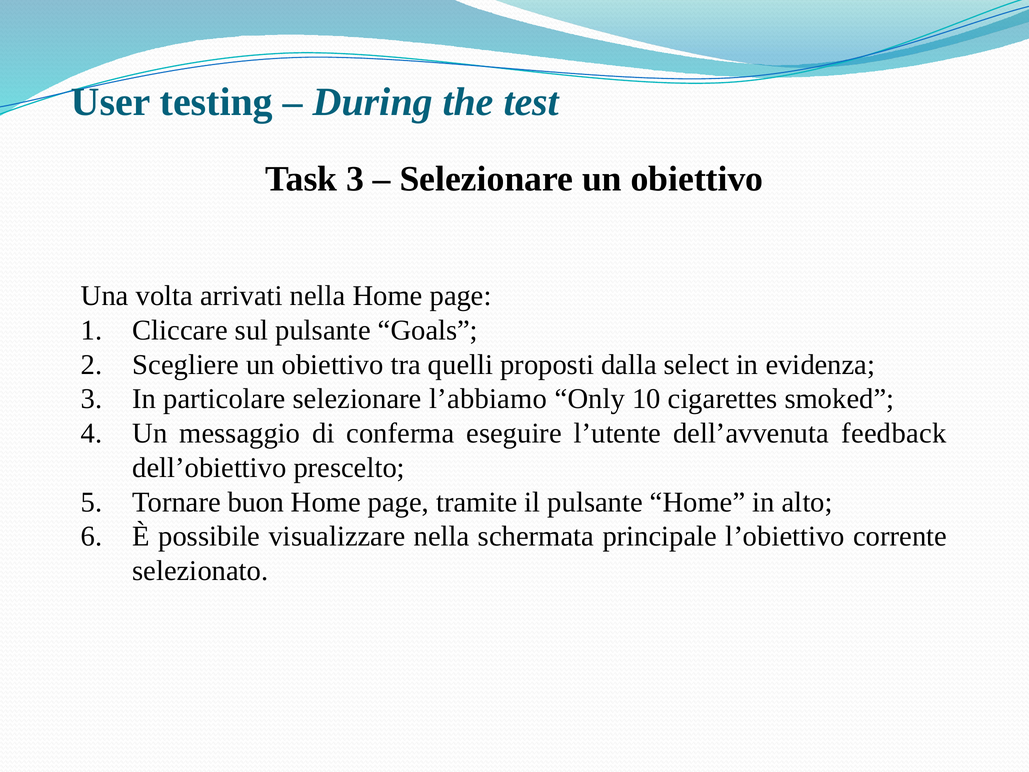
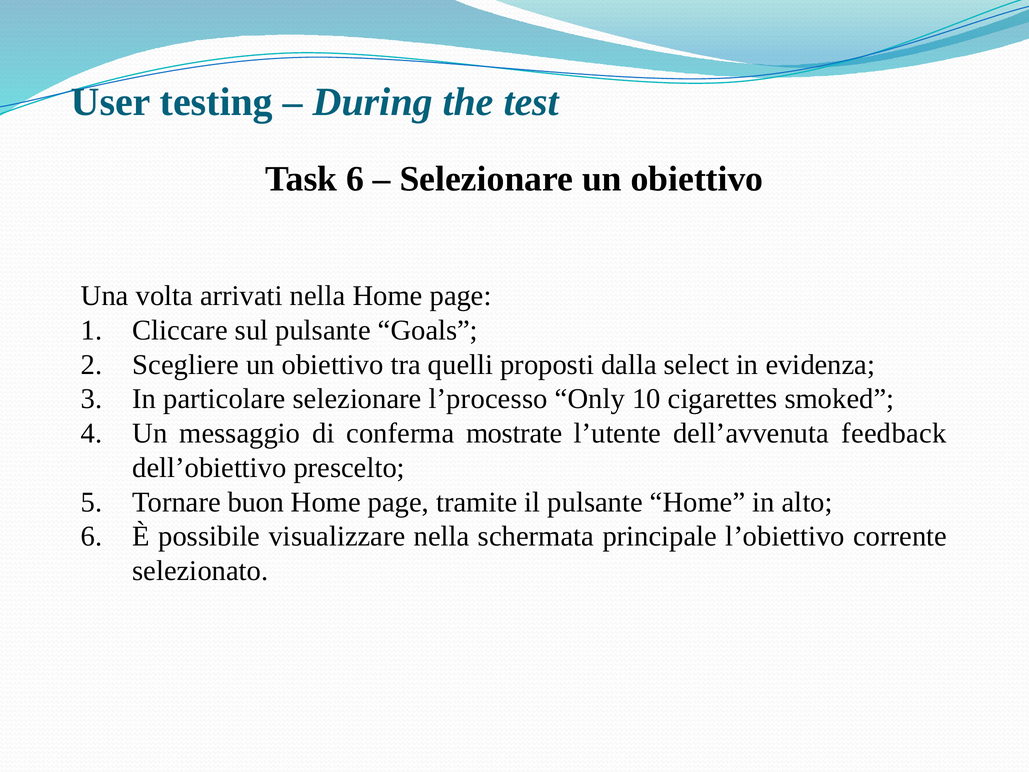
Task 3: 3 -> 6
l’abbiamo: l’abbiamo -> l’processo
eseguire: eseguire -> mostrate
